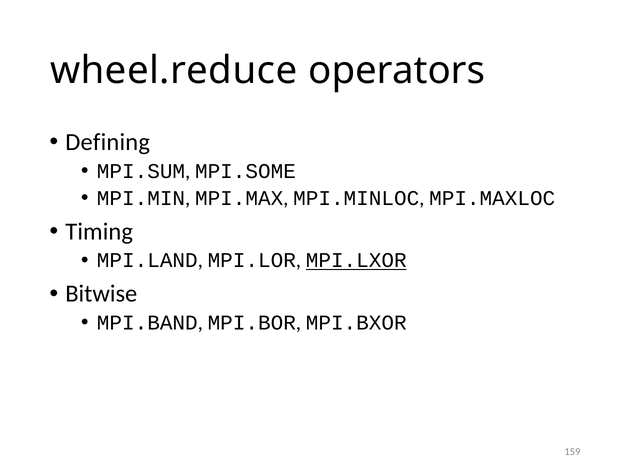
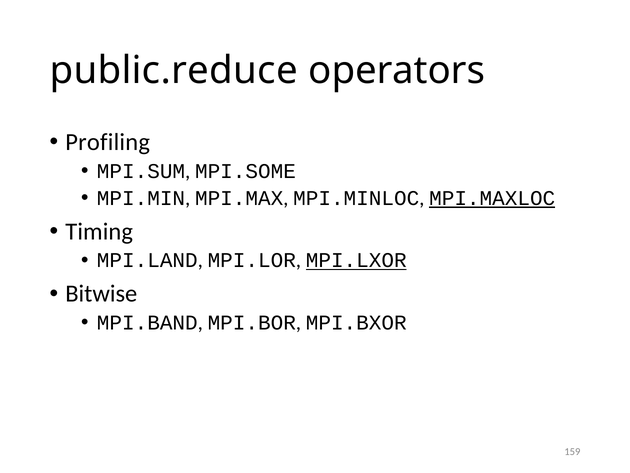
wheel.reduce: wheel.reduce -> public.reduce
Defining: Defining -> Profiling
MPI.MAXLOC underline: none -> present
